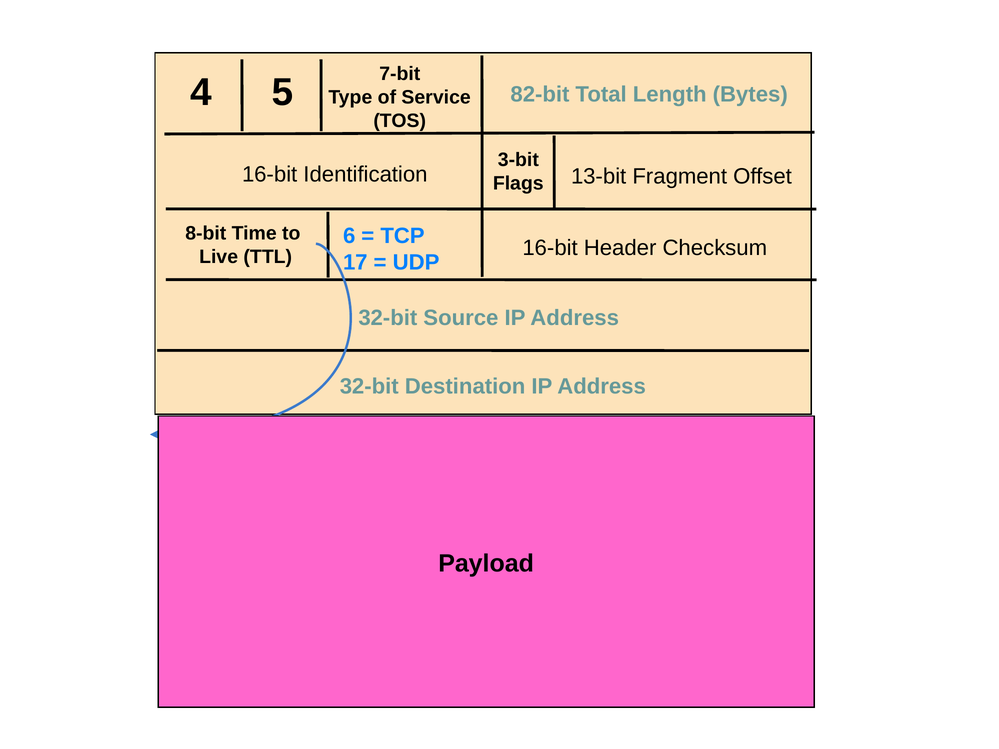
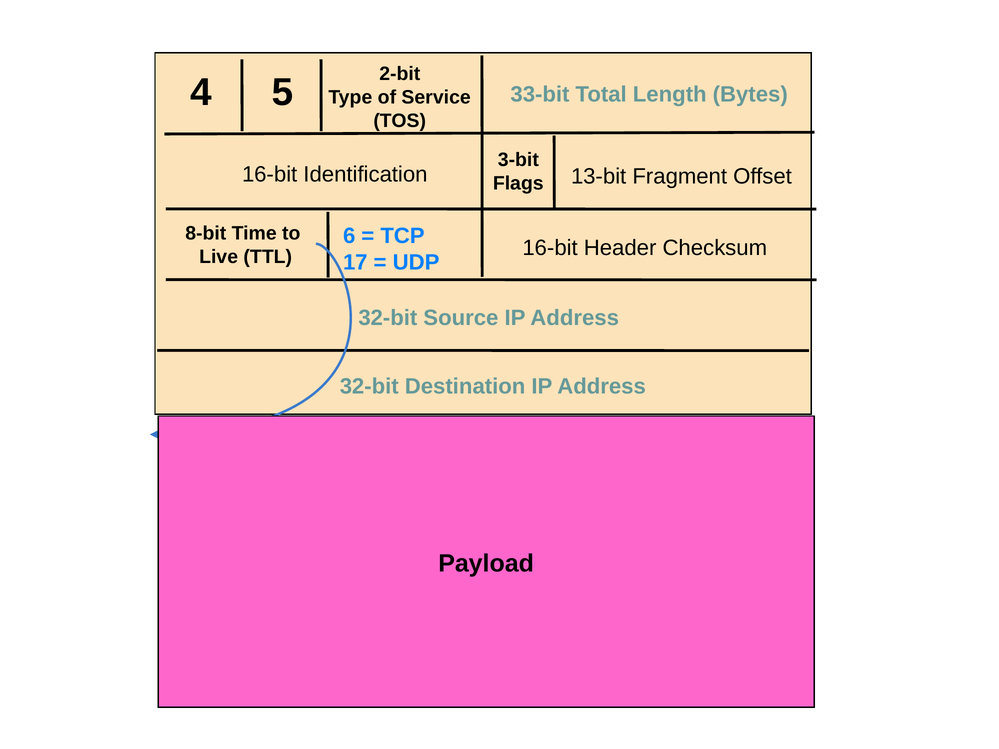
7-bit: 7-bit -> 2-bit
82-bit: 82-bit -> 33-bit
